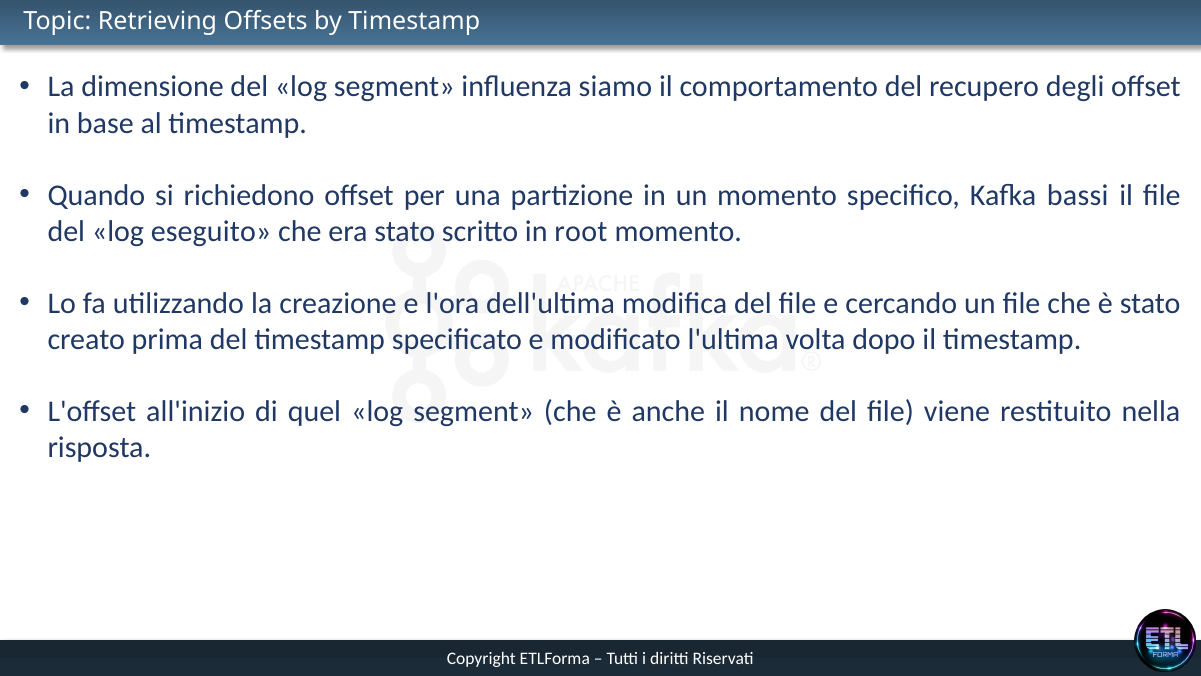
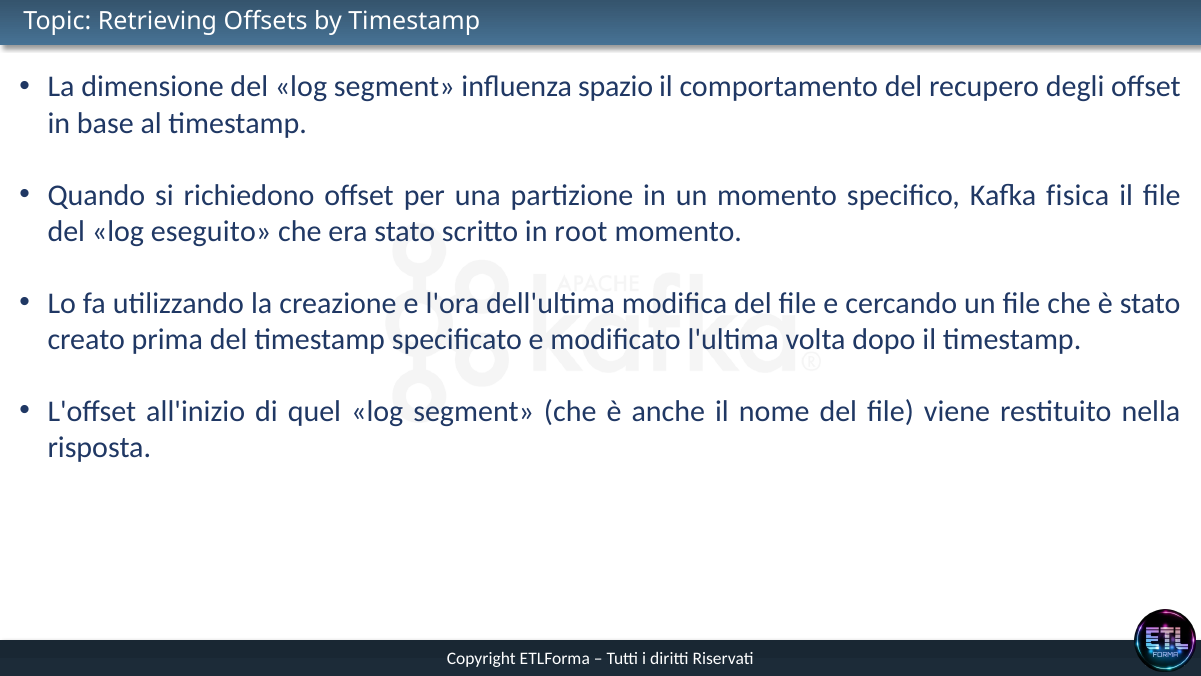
siamo: siamo -> spazio
bassi: bassi -> fisica
